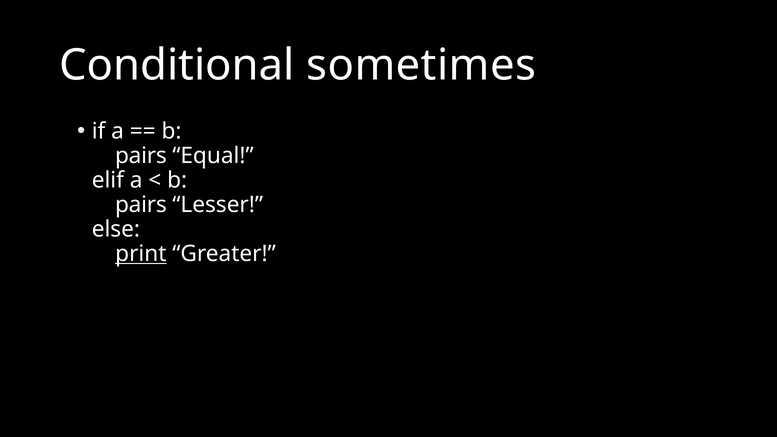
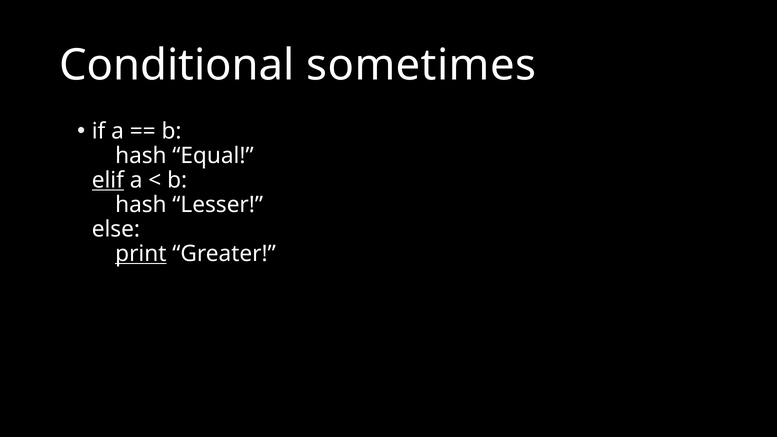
pairs at (141, 156): pairs -> hash
elif underline: none -> present
pairs at (141, 205): pairs -> hash
